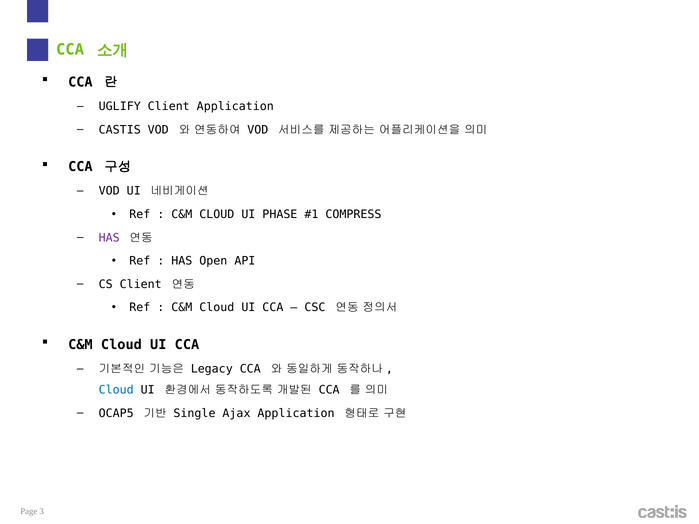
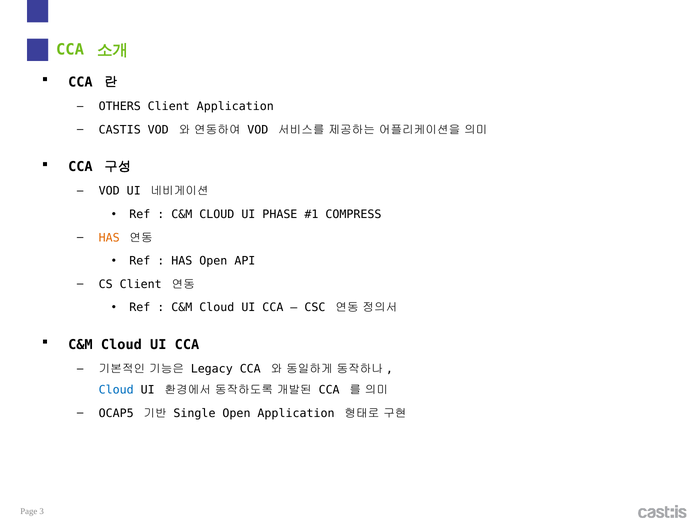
UGLIFY: UGLIFY -> OTHERS
HAS at (109, 238) colour: purple -> orange
Single Ajax: Ajax -> Open
